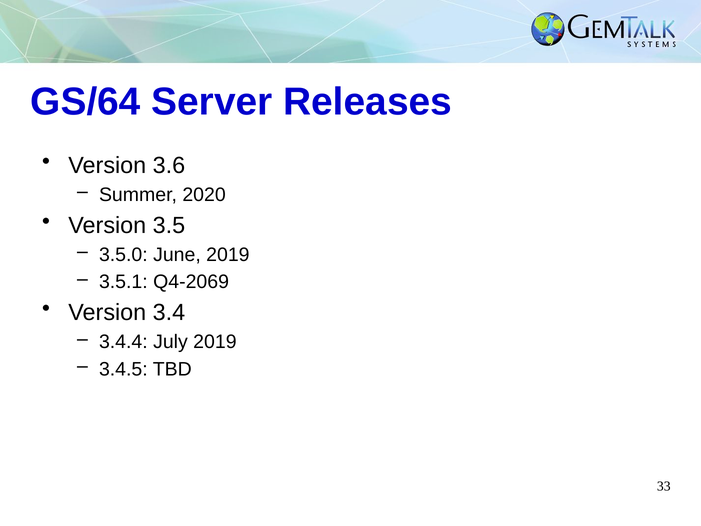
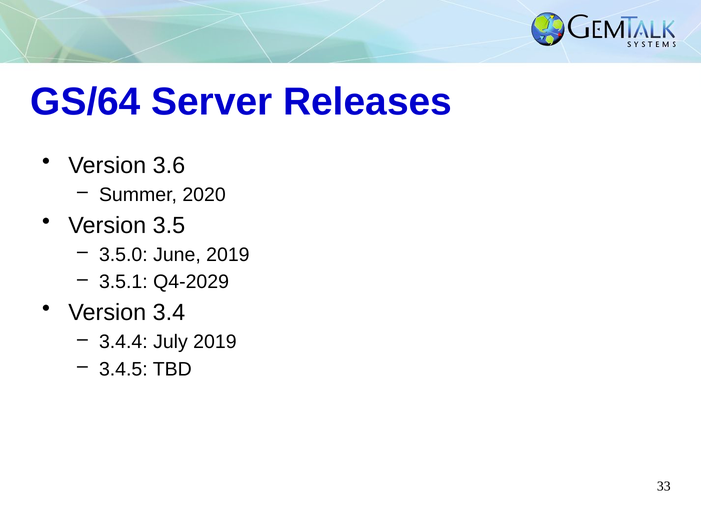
Q4-2069: Q4-2069 -> Q4-2029
